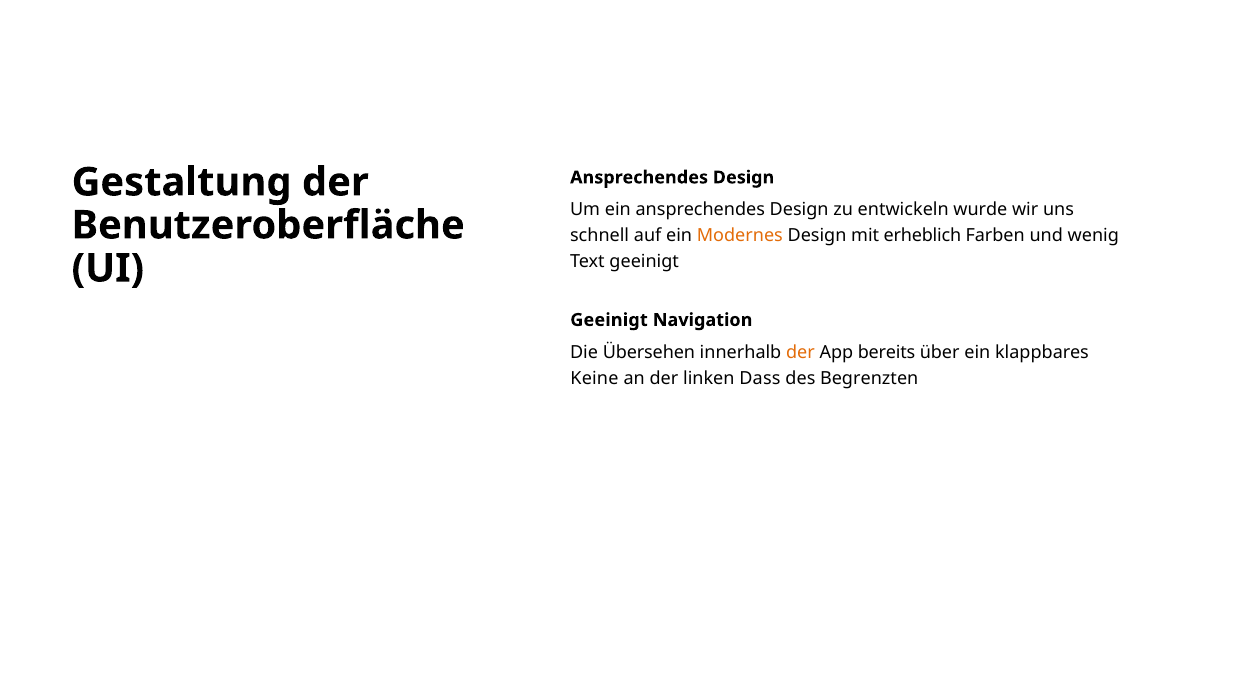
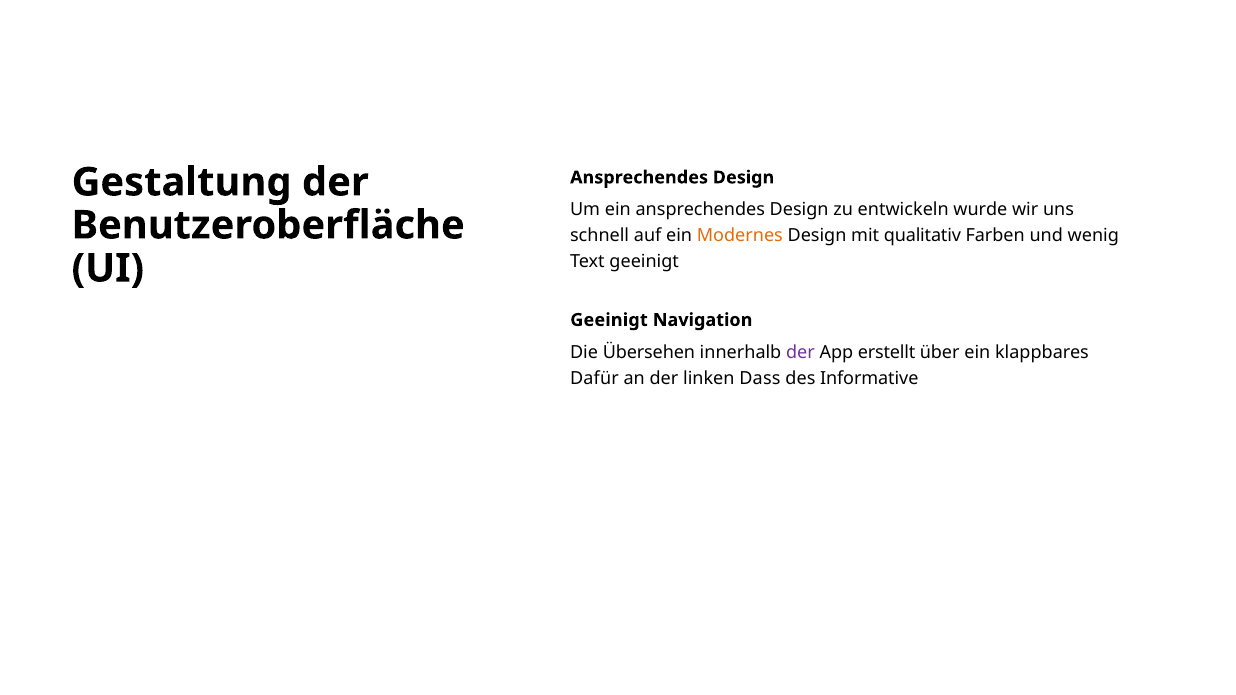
erheblich: erheblich -> qualitativ
der at (800, 353) colour: orange -> purple
bereits: bereits -> erstellt
Keine: Keine -> Dafür
Begrenzten: Begrenzten -> Informative
